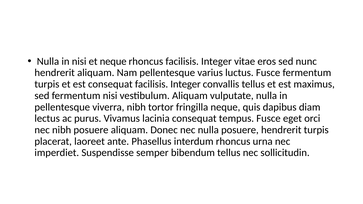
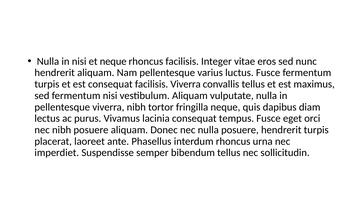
consequat facilisis Integer: Integer -> Viverra
